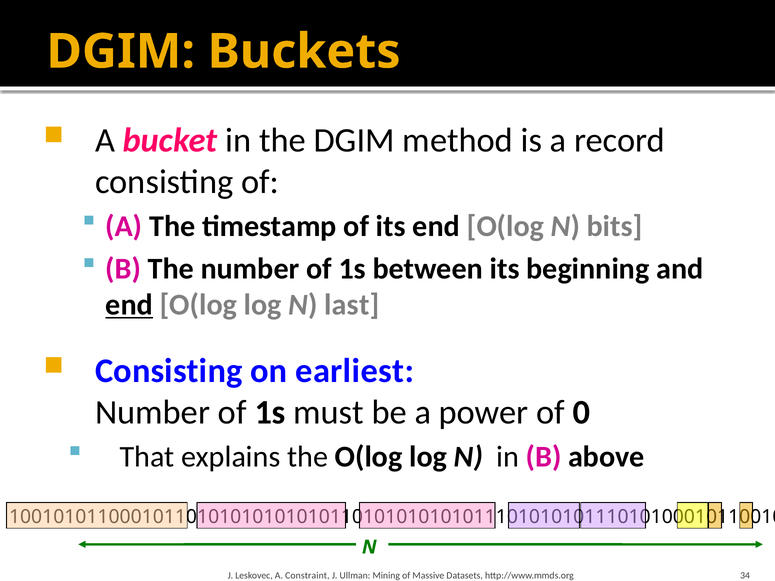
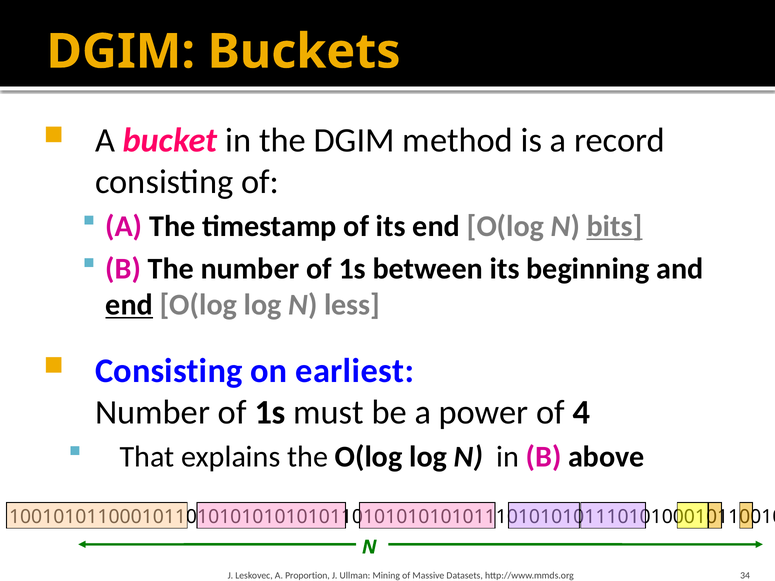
bits underline: none -> present
last: last -> less
0: 0 -> 4
Constraint: Constraint -> Proportion
